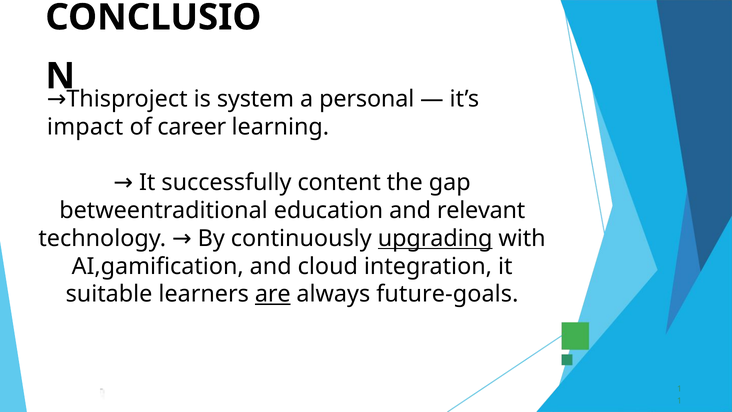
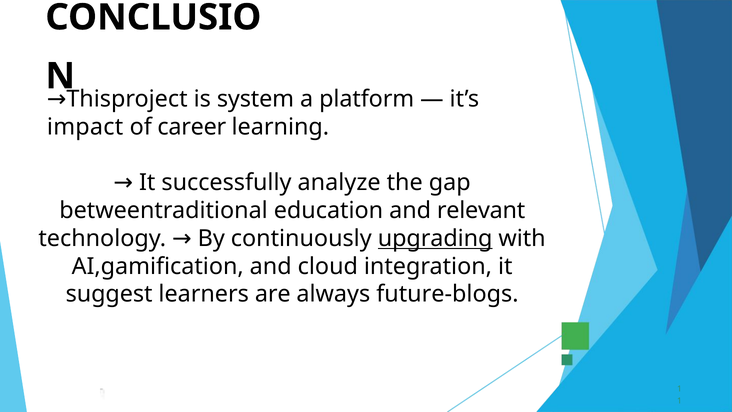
personal: personal -> platform
content: content -> analyze
suitable: suitable -> suggest
are underline: present -> none
future-goals: future-goals -> future-blogs
